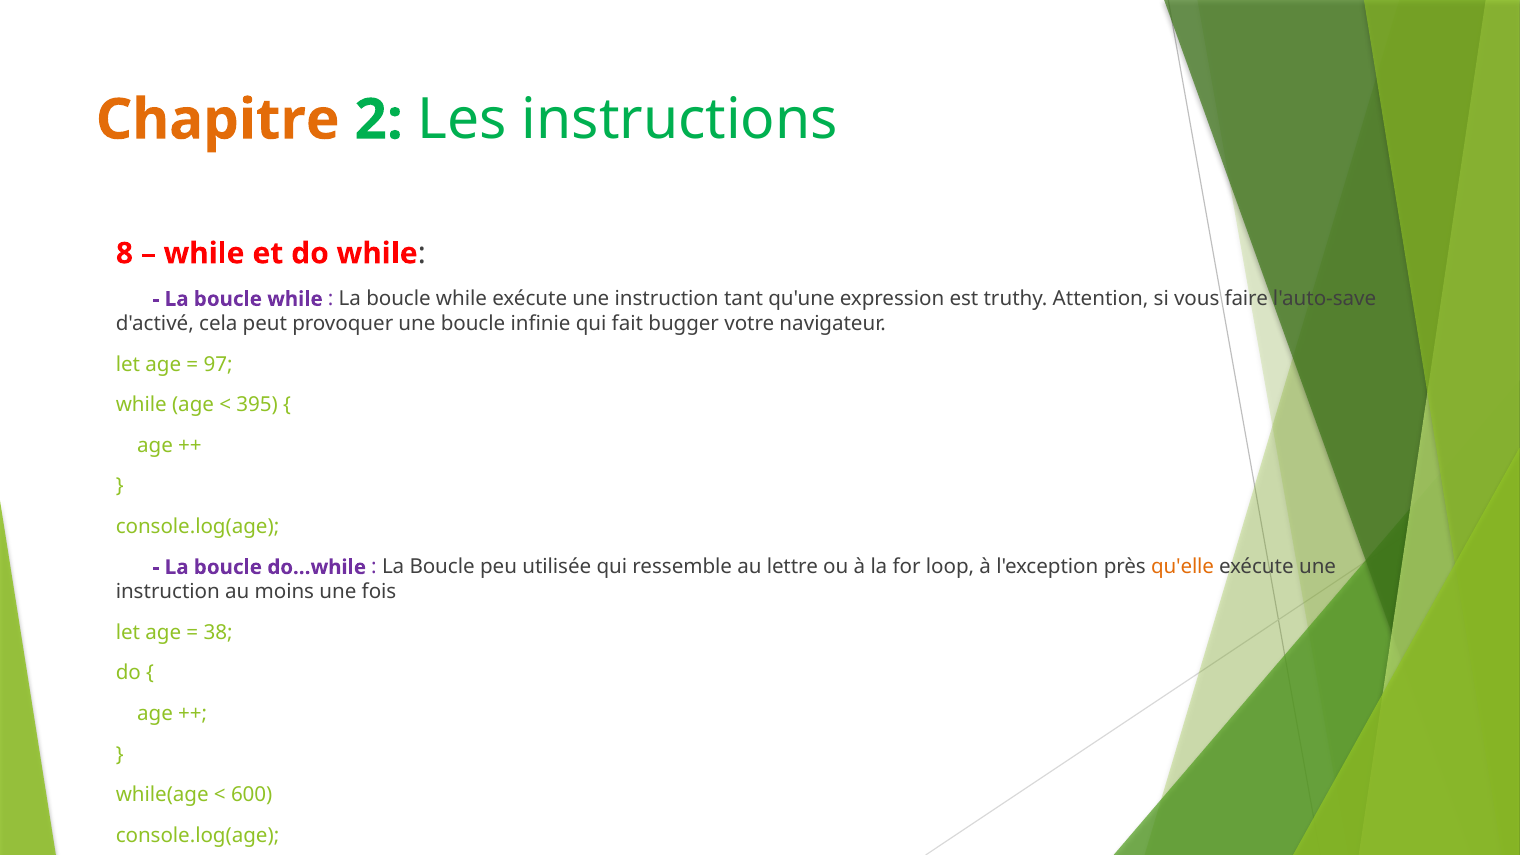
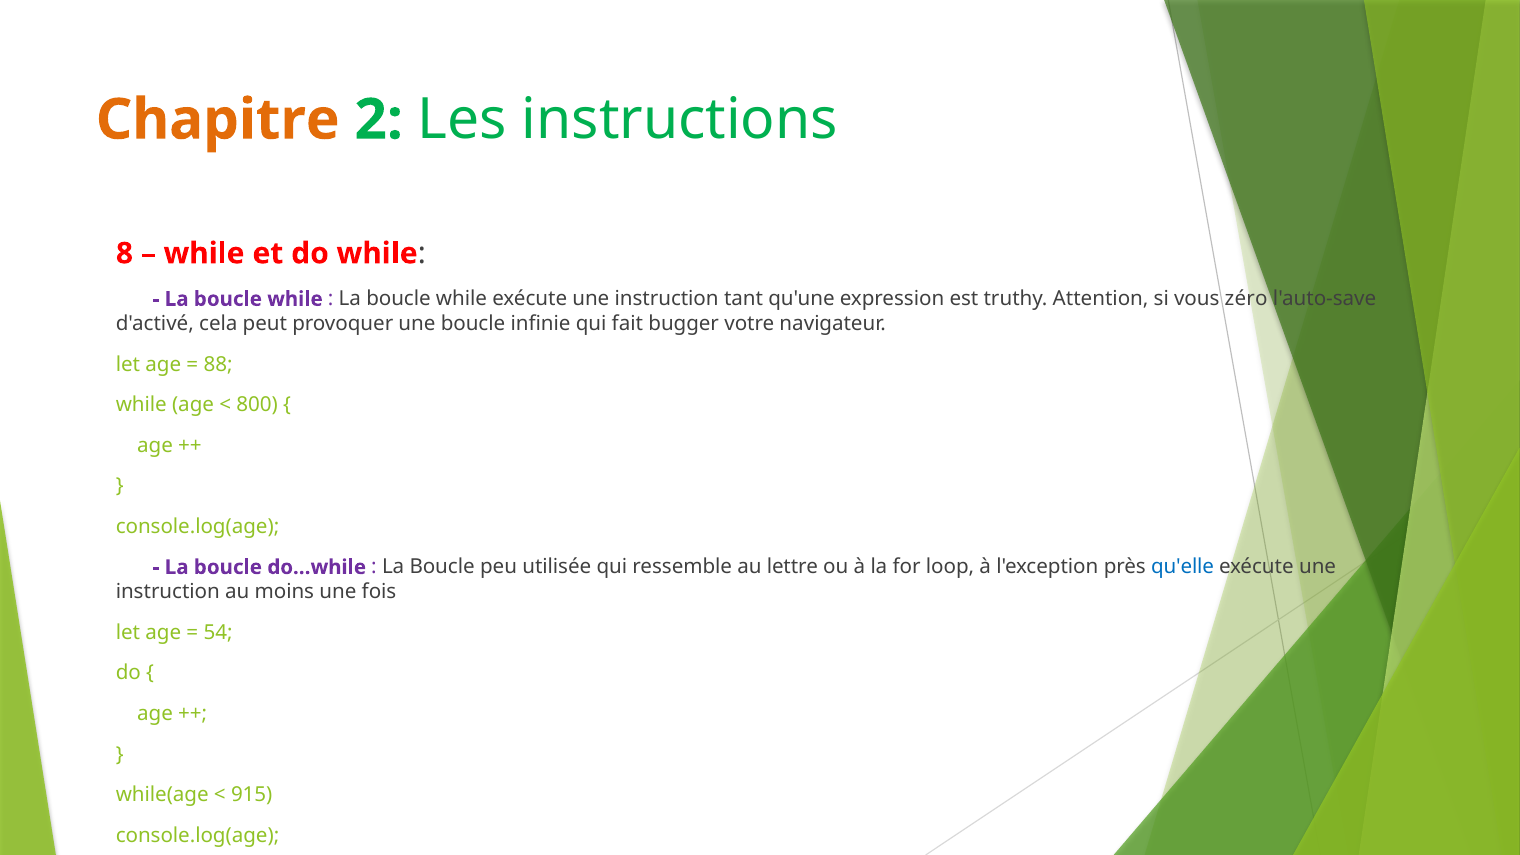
faire: faire -> zéro
97: 97 -> 88
395: 395 -> 800
qu'elle colour: orange -> blue
38: 38 -> 54
600: 600 -> 915
